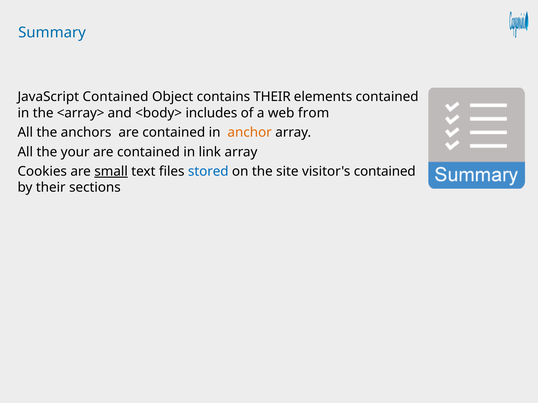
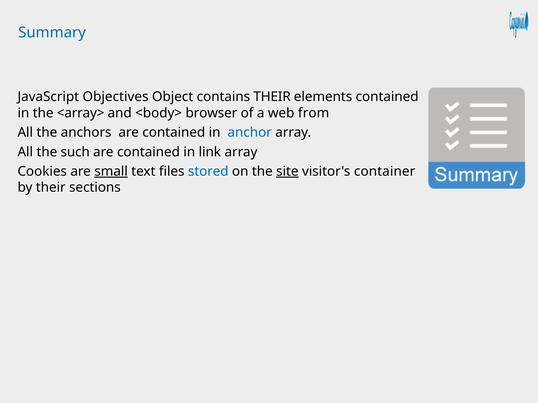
JavaScript Contained: Contained -> Objectives
includes: includes -> browser
anchor colour: orange -> blue
your: your -> such
site underline: none -> present
visitor's contained: contained -> container
